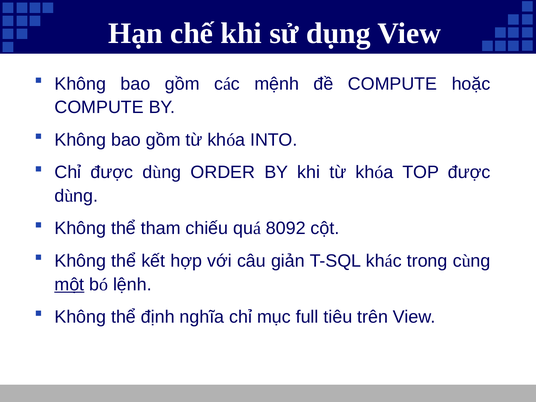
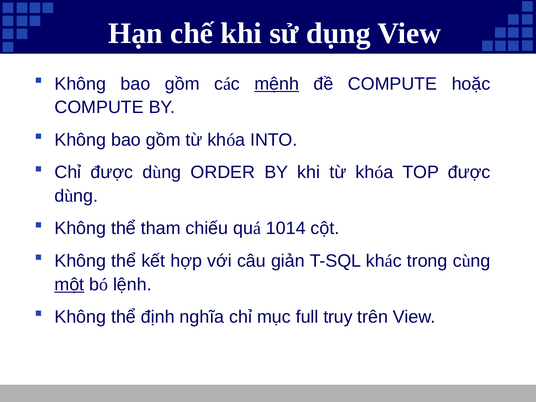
mệnh underline: none -> present
8092: 8092 -> 1014
tiêu: tiêu -> truy
